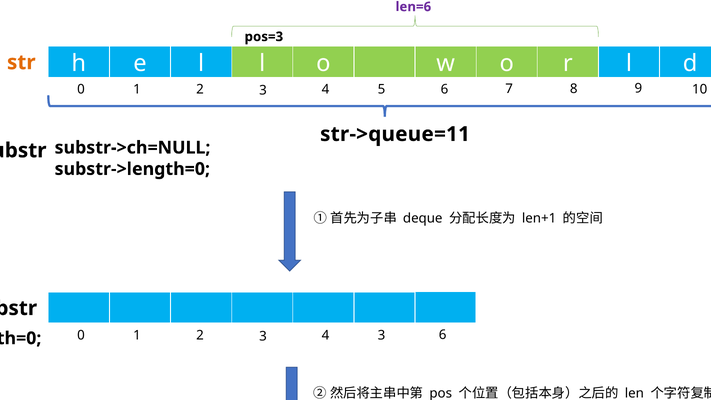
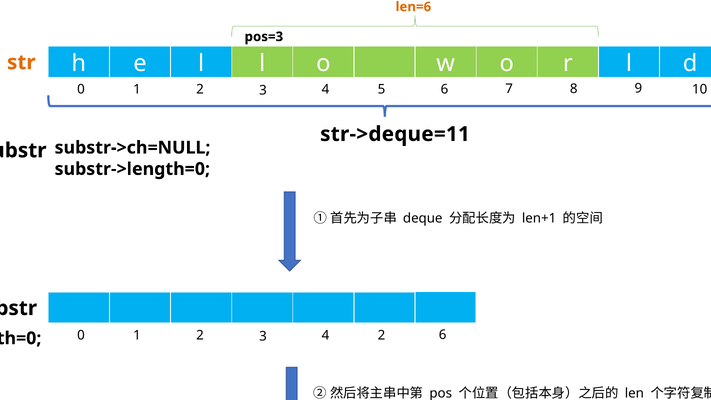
len=6 colour: purple -> orange
str->queue=11: str->queue=11 -> str->deque=11
4 3: 3 -> 2
